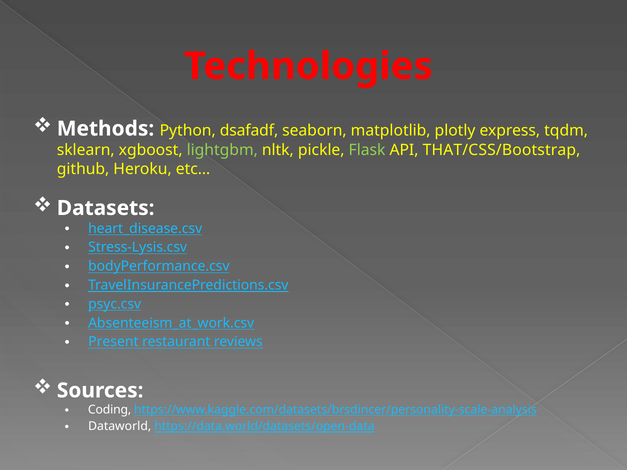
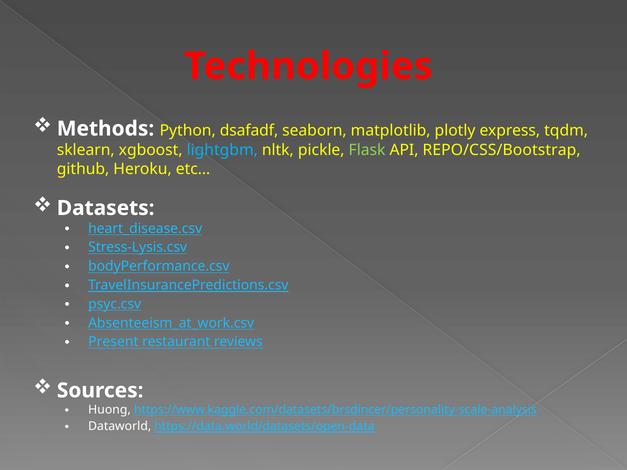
lightgbm colour: light green -> light blue
THAT/CSS/Bootstrap: THAT/CSS/Bootstrap -> REPO/CSS/Bootstrap
Coding: Coding -> Huong
